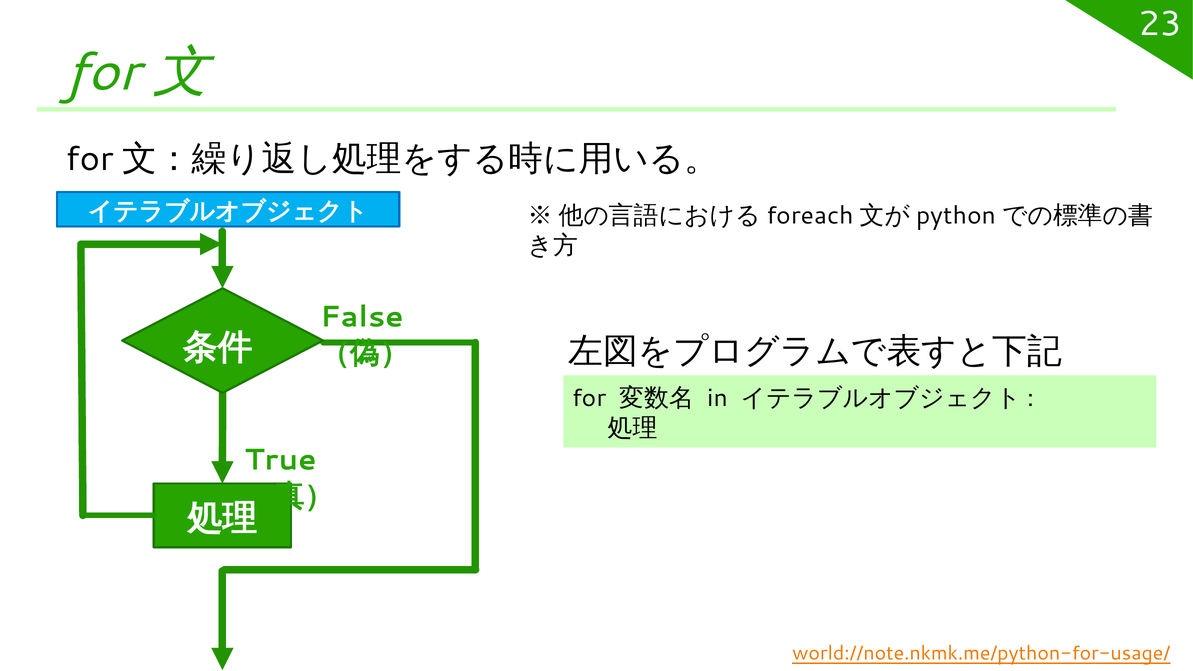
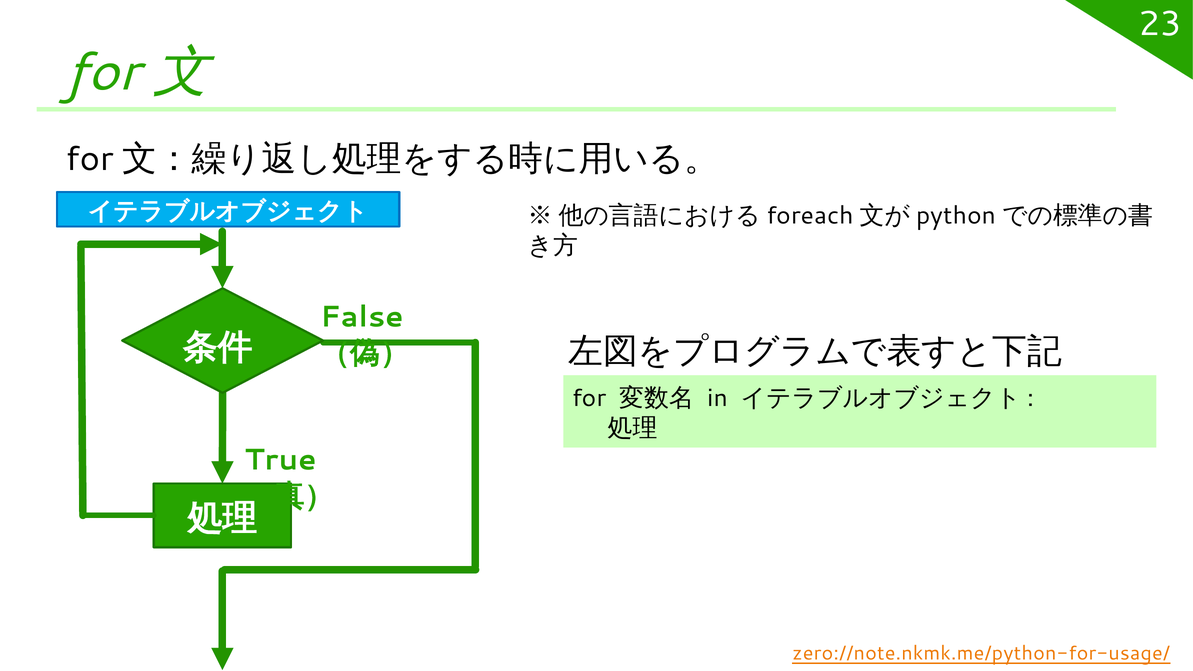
world://note.nkmk.me/python-for-usage/: world://note.nkmk.me/python-for-usage/ -> zero://note.nkmk.me/python-for-usage/
